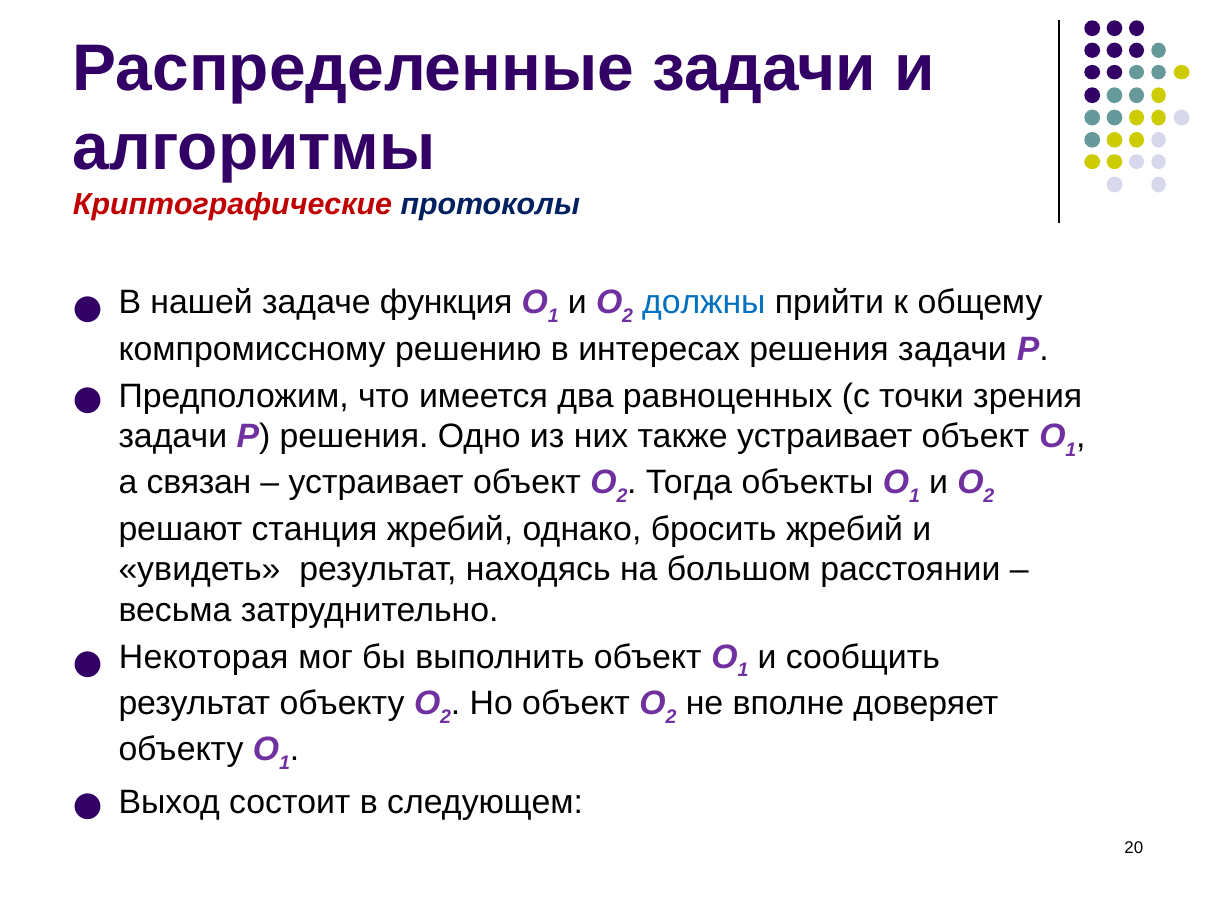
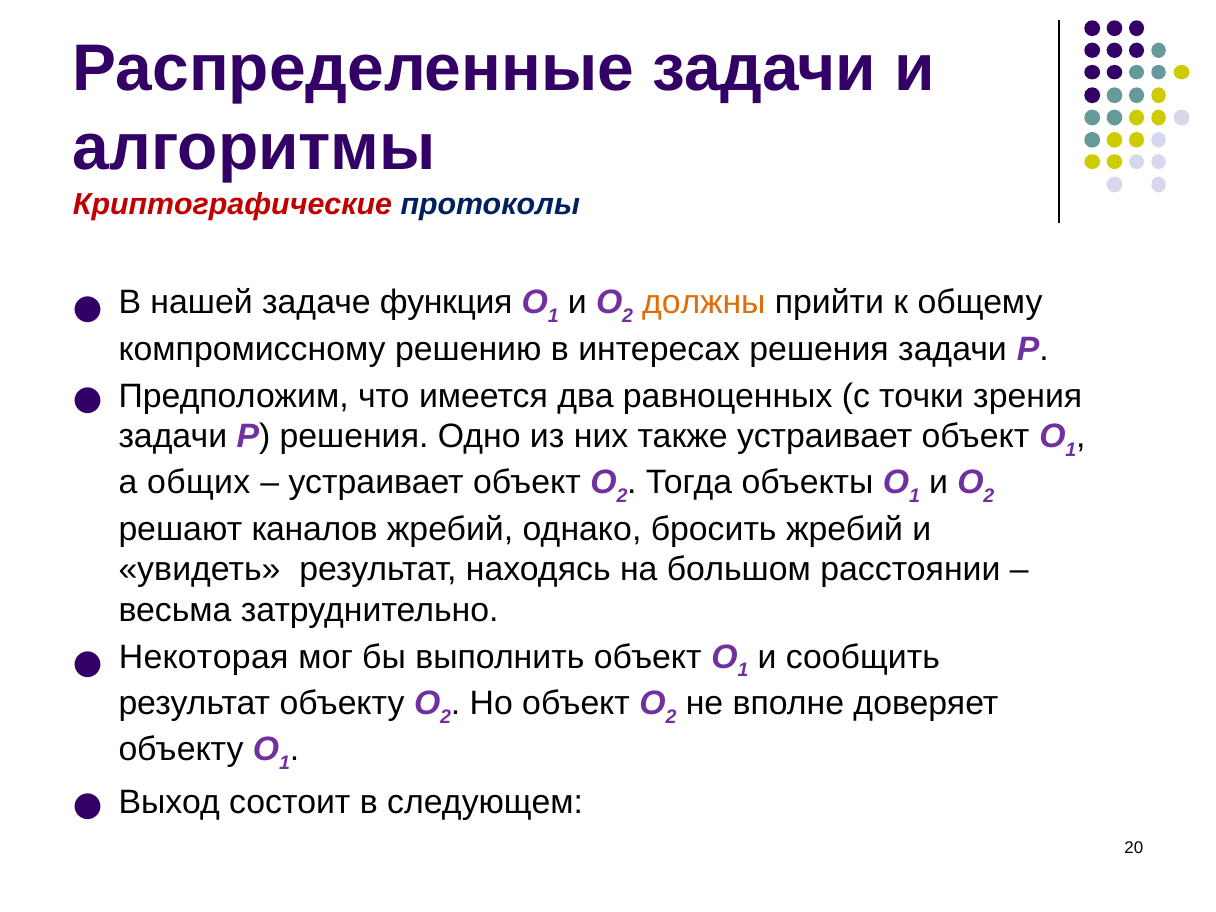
должны colour: blue -> orange
связан: связан -> общих
станция: станция -> каналов
